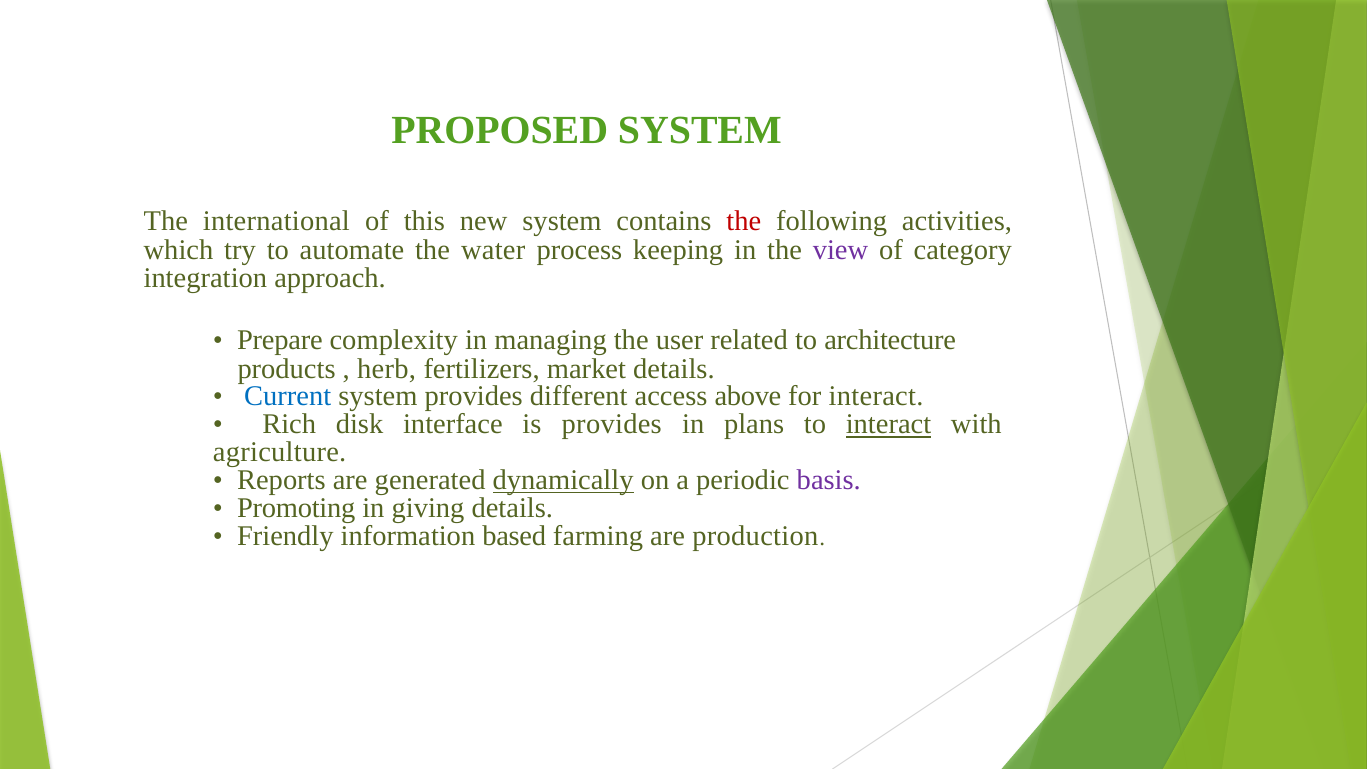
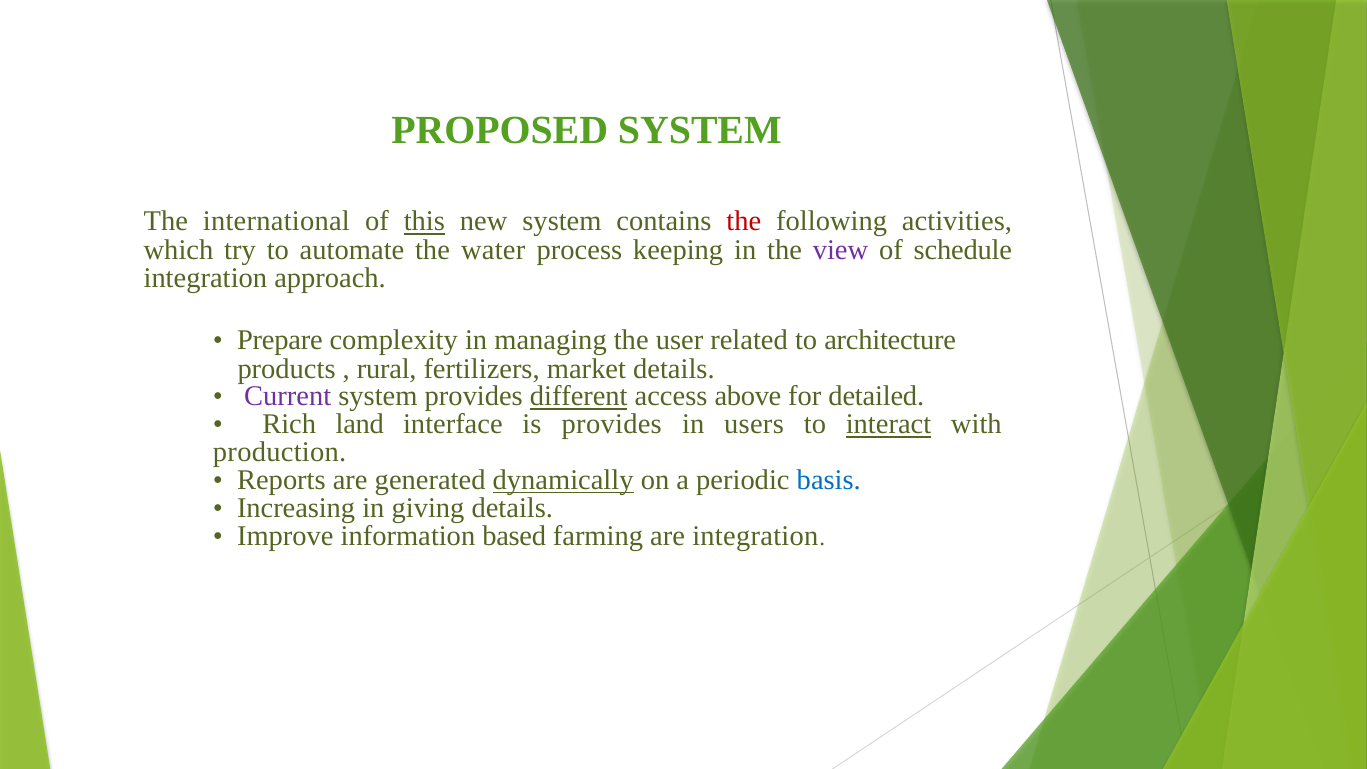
this underline: none -> present
category: category -> schedule
herb: herb -> rural
Current colour: blue -> purple
different underline: none -> present
for interact: interact -> detailed
disk: disk -> land
plans: plans -> users
agriculture: agriculture -> production
basis colour: purple -> blue
Promoting: Promoting -> Increasing
Friendly: Friendly -> Improve
are production: production -> integration
